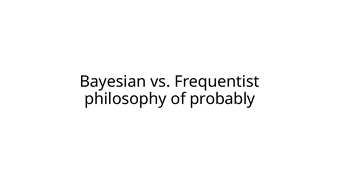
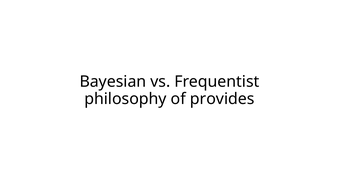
probably: probably -> provides
